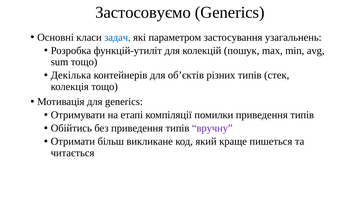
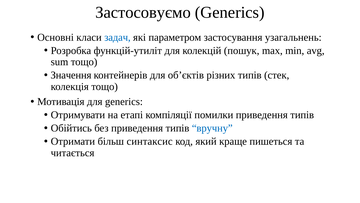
Декілька: Декілька -> Значення
вручну colour: purple -> blue
викликане: викликане -> синтаксис
